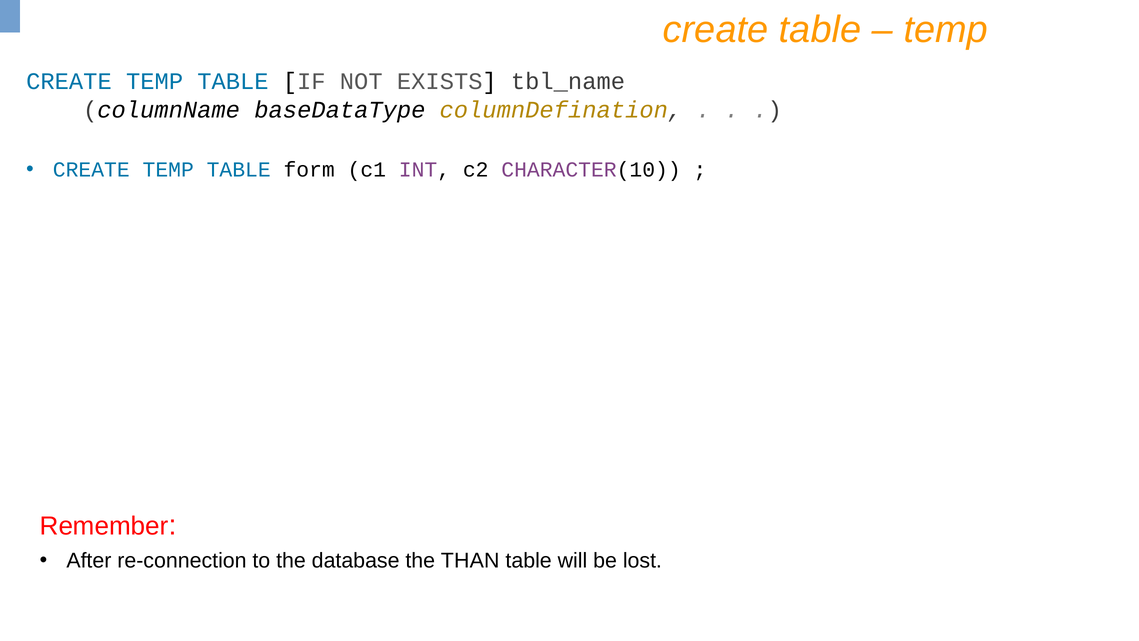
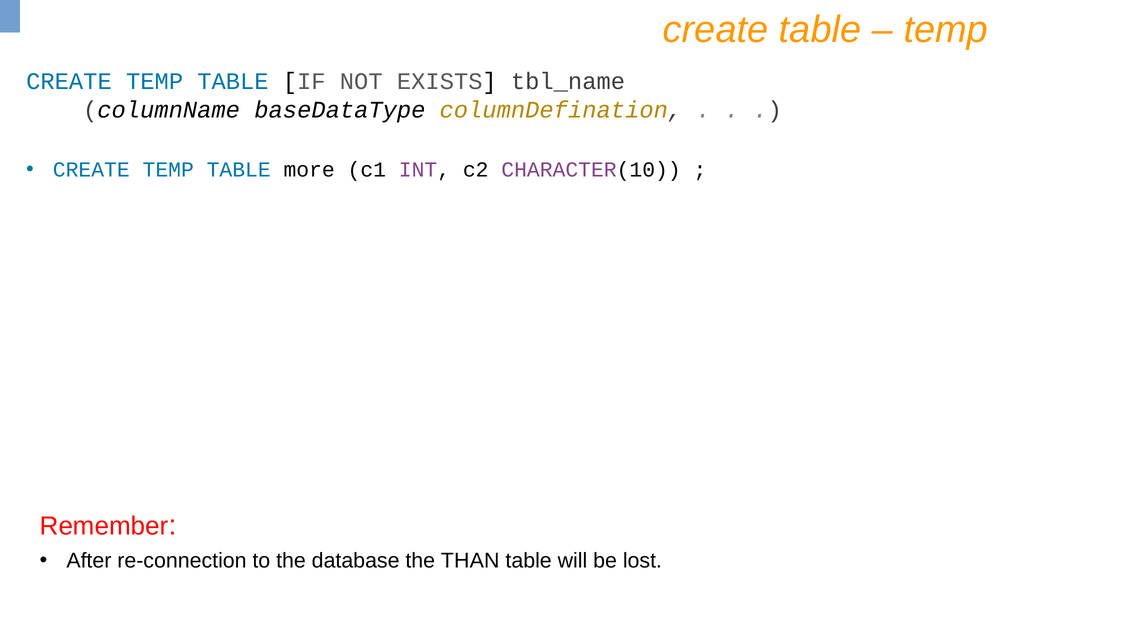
form: form -> more
